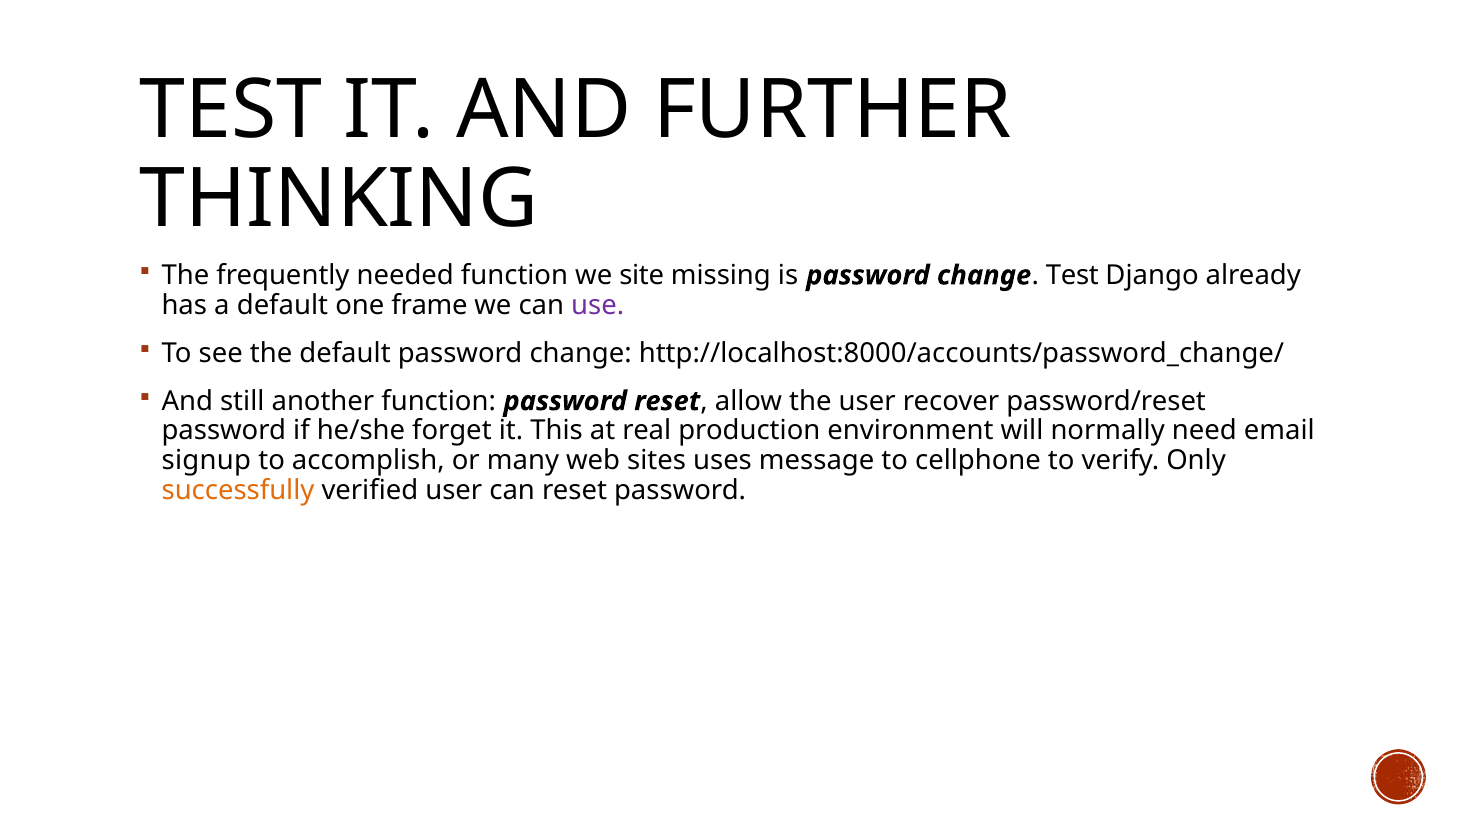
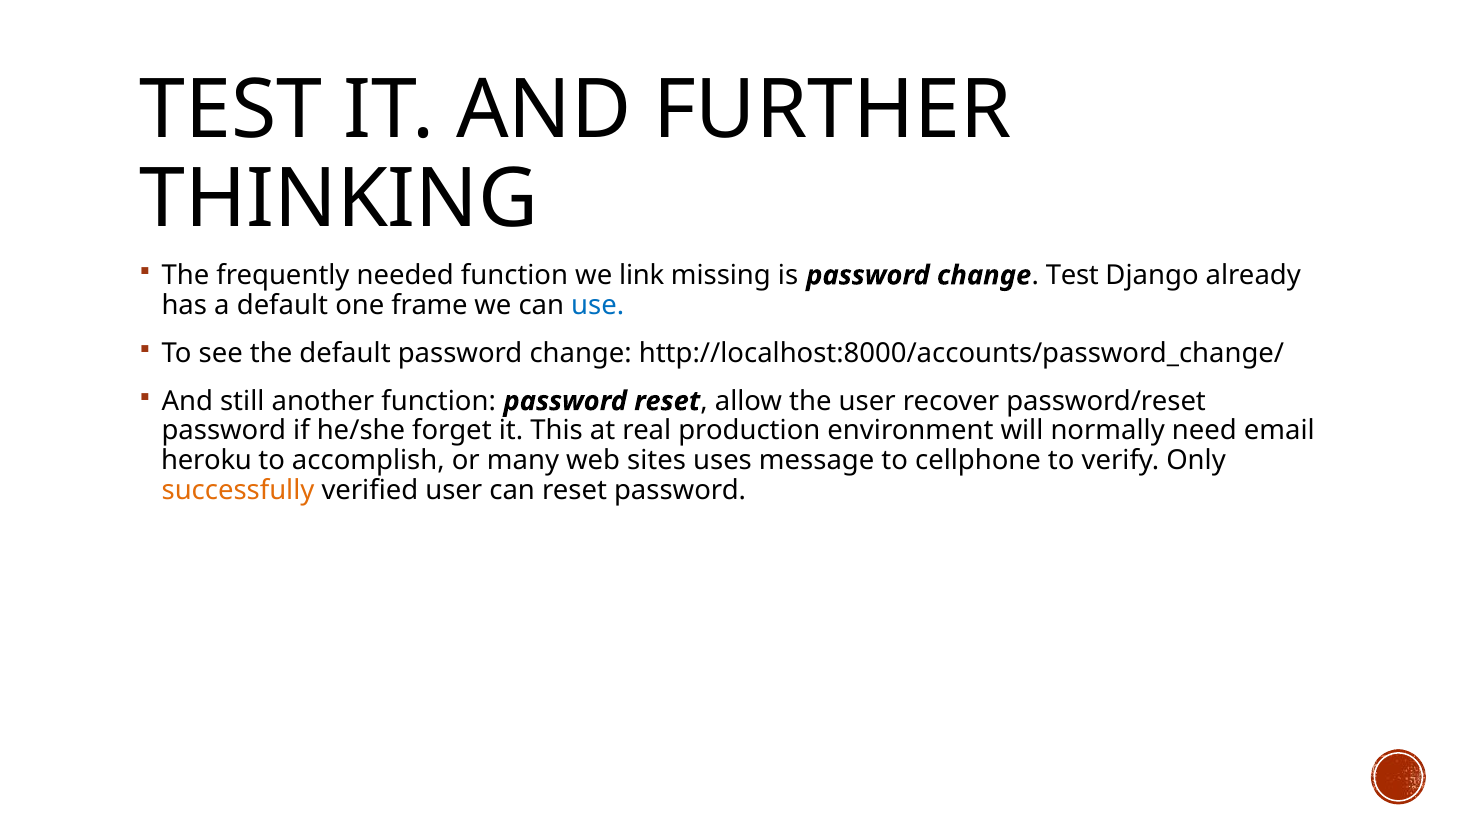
site: site -> link
use colour: purple -> blue
signup: signup -> heroku
